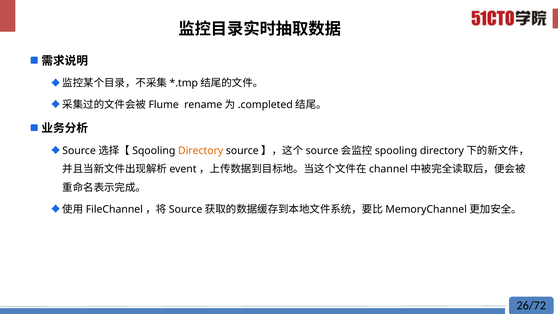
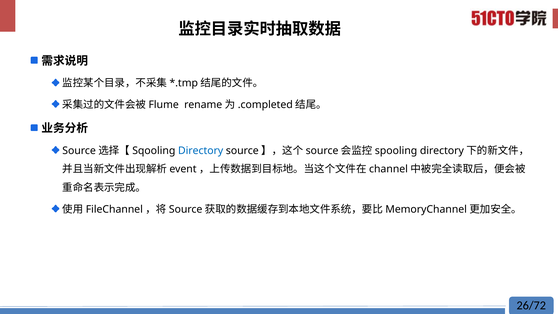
Directory colour: orange -> blue
